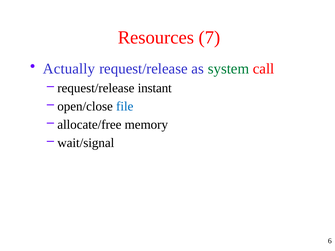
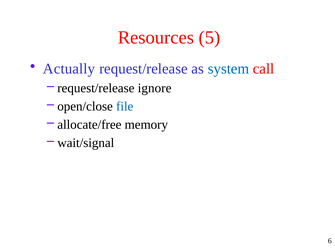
7: 7 -> 5
system colour: green -> blue
instant: instant -> ignore
